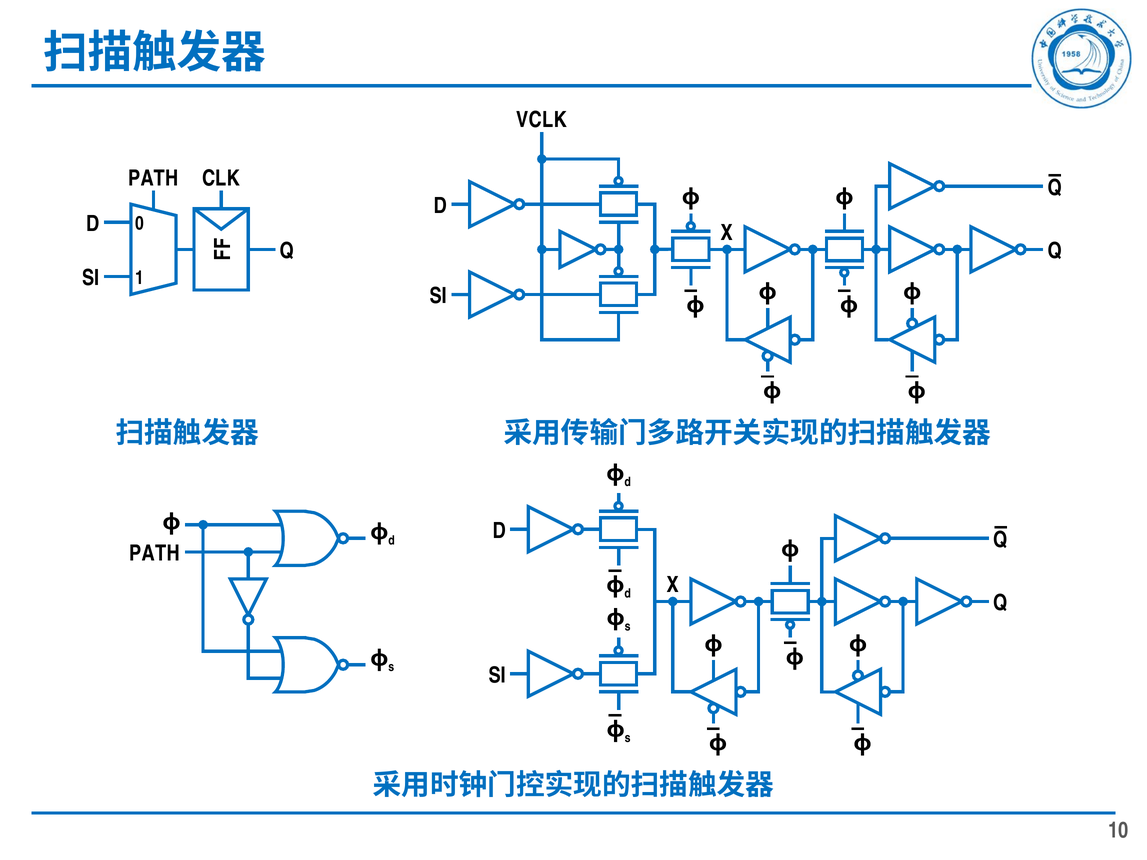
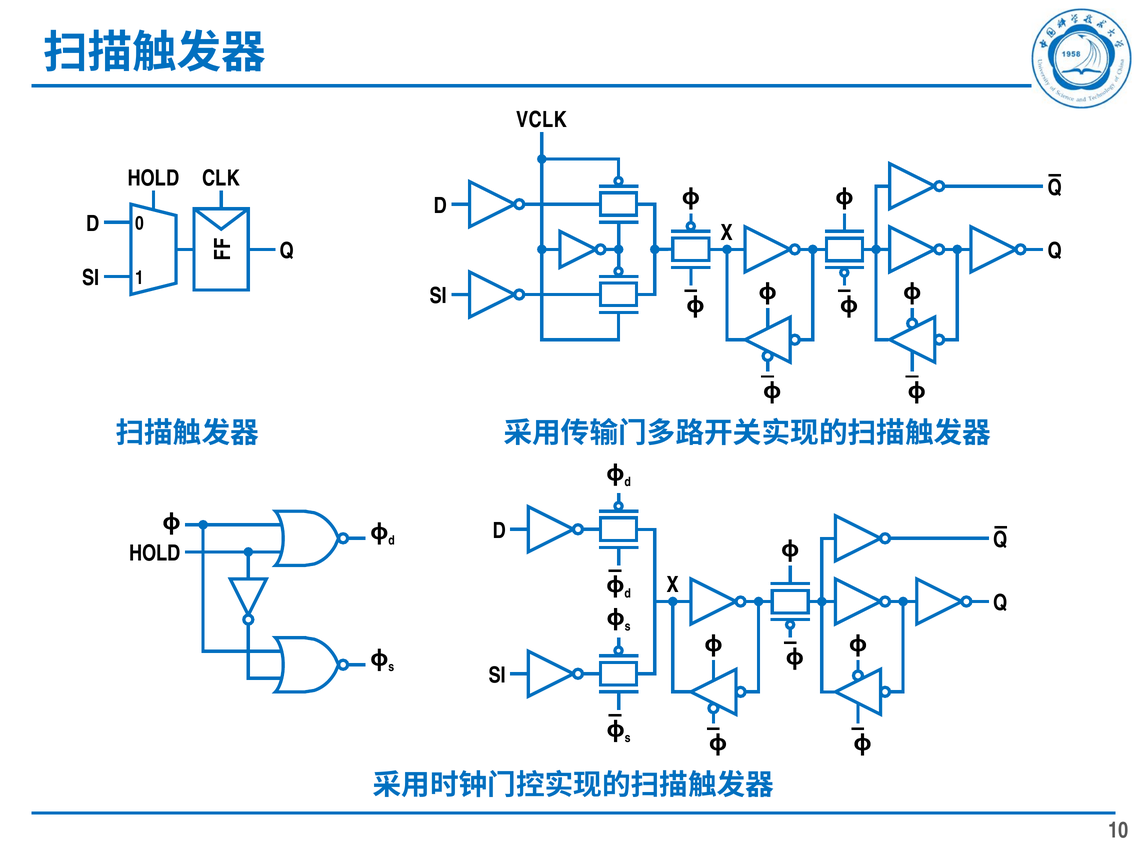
PATH at (153, 179): PATH -> HOLD
PATH at (155, 554): PATH -> HOLD
